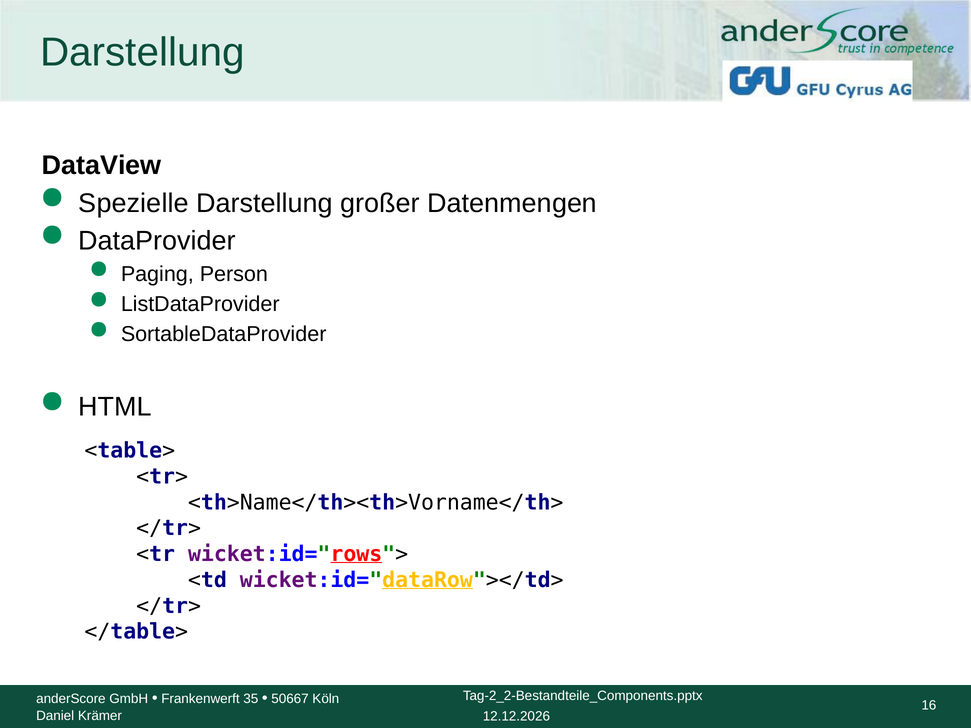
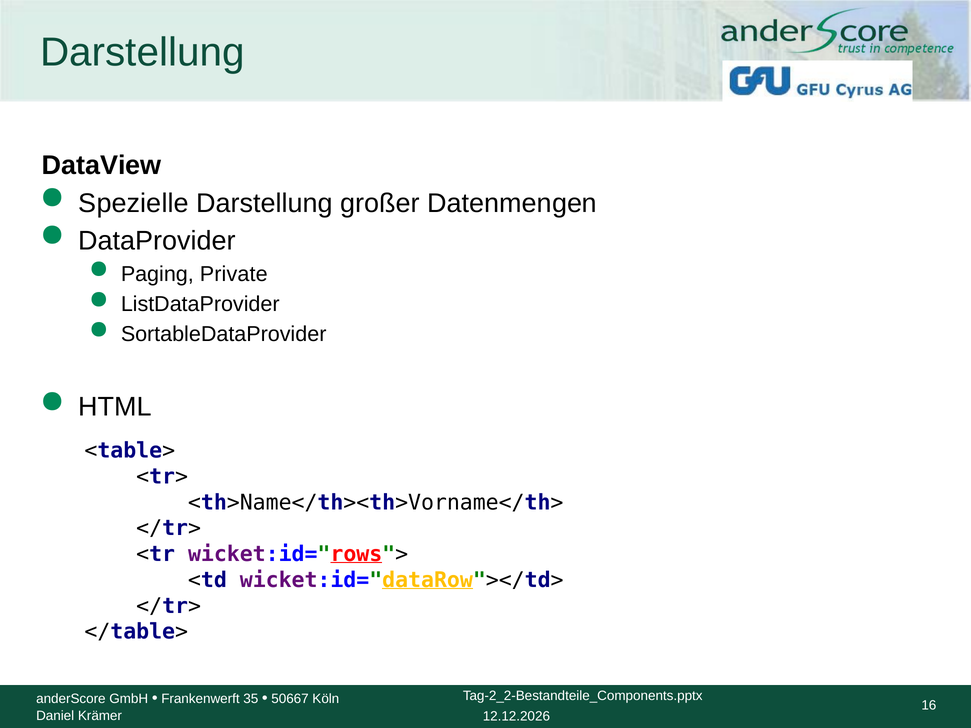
Person: Person -> Private
